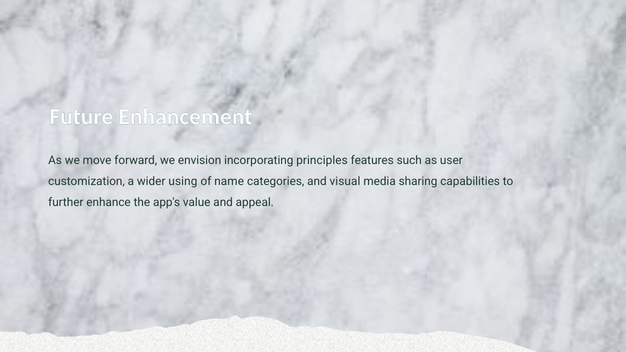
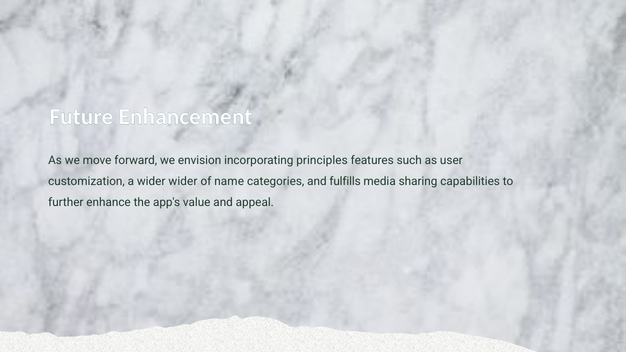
wider using: using -> wider
visual: visual -> fulfills
